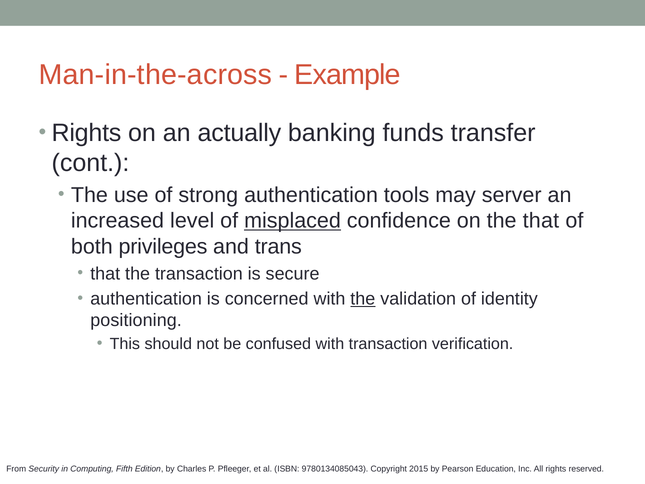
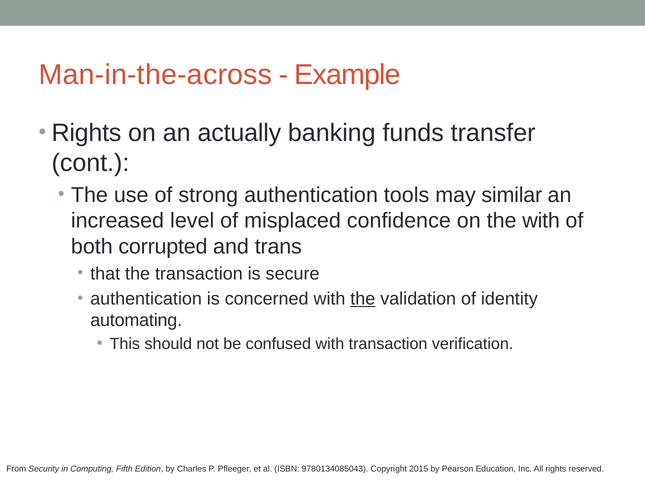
server: server -> similar
misplaced underline: present -> none
the that: that -> with
privileges: privileges -> corrupted
positioning: positioning -> automating
